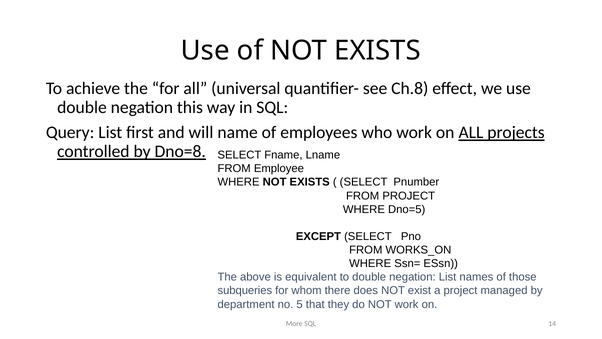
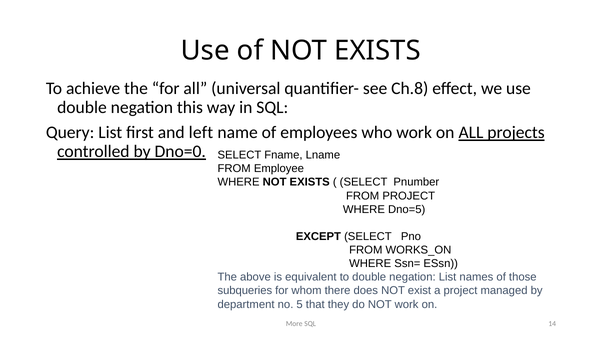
will: will -> left
Dno=8: Dno=8 -> Dno=0
